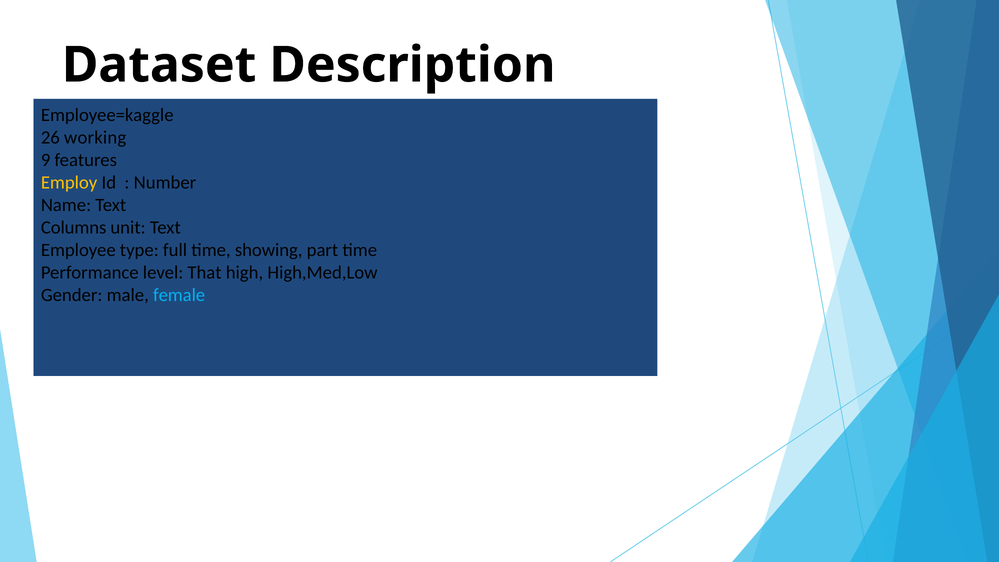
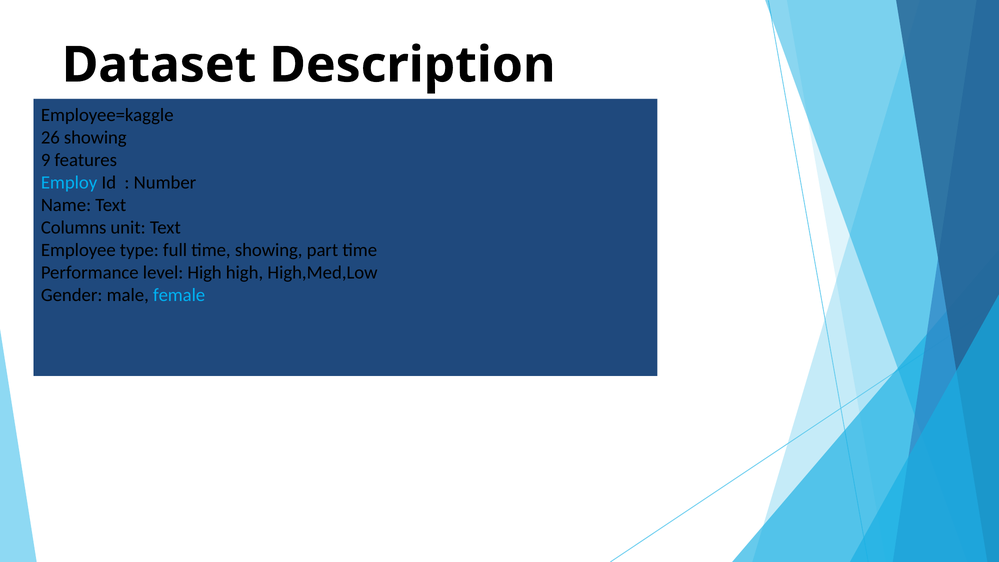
26 working: working -> showing
Employ colour: yellow -> light blue
level That: That -> High
